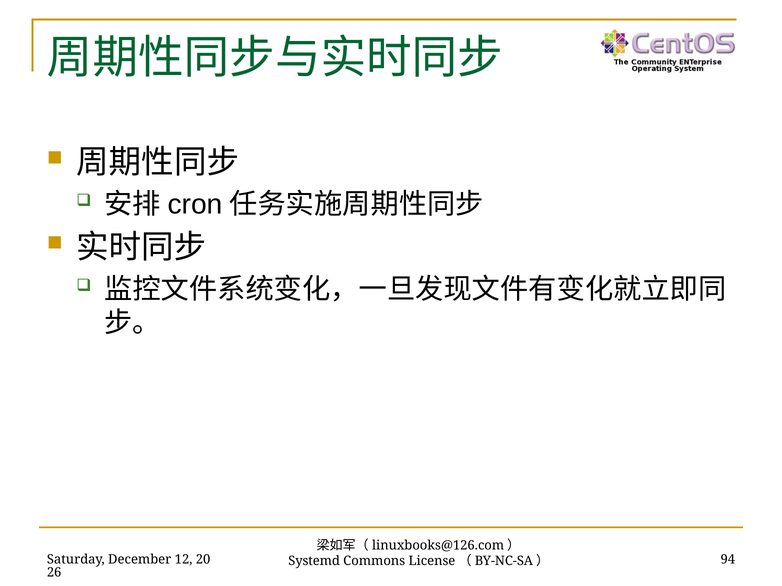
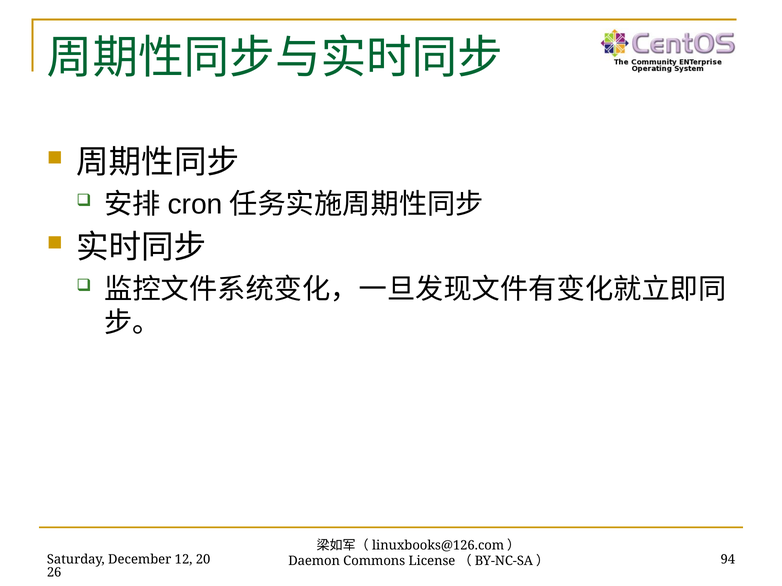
Systemd: Systemd -> Daemon
